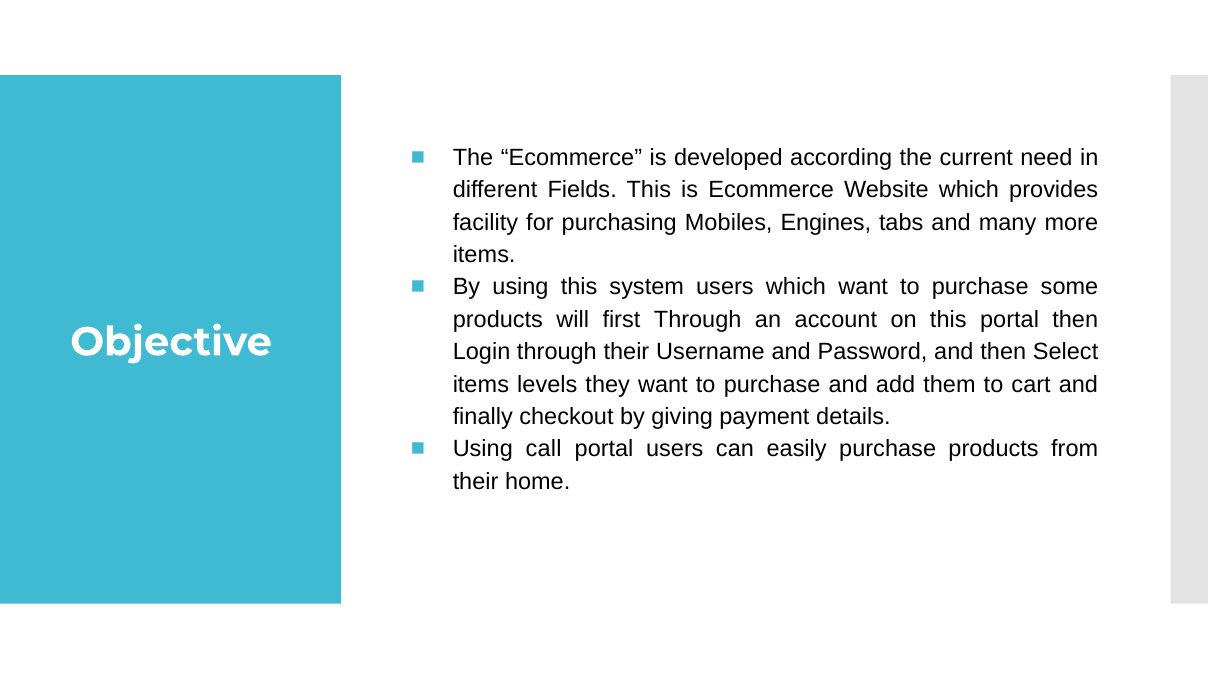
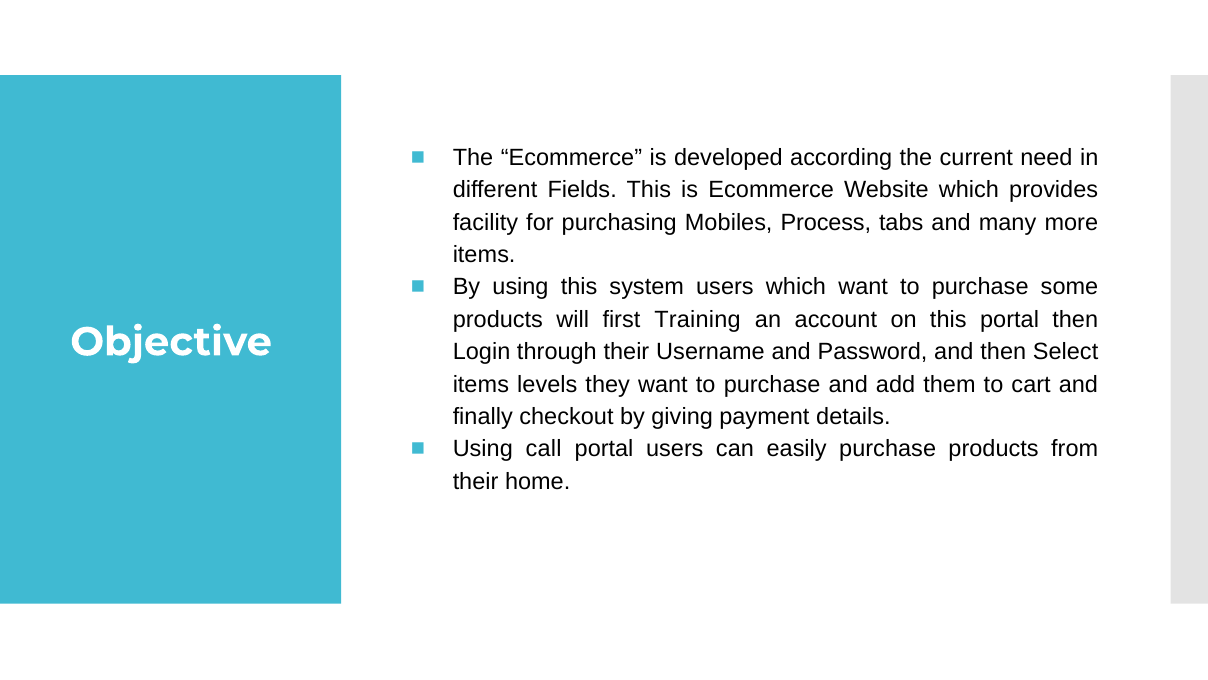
Engines: Engines -> Process
first Through: Through -> Training
